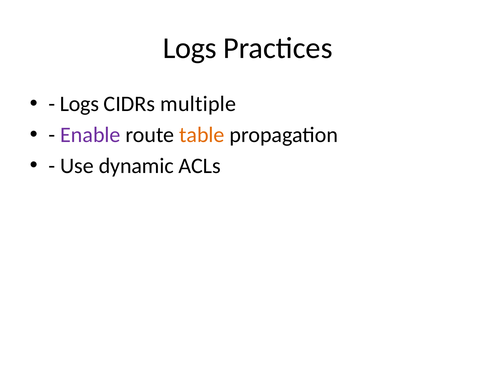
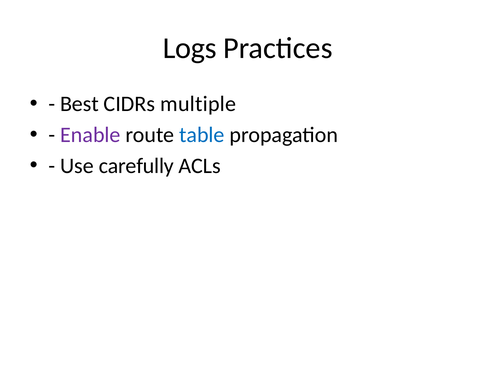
Logs at (79, 104): Logs -> Best
table colour: orange -> blue
dynamic: dynamic -> carefully
